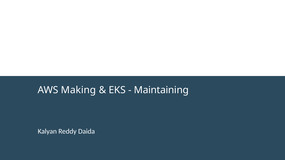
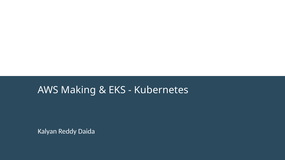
Maintaining: Maintaining -> Kubernetes
